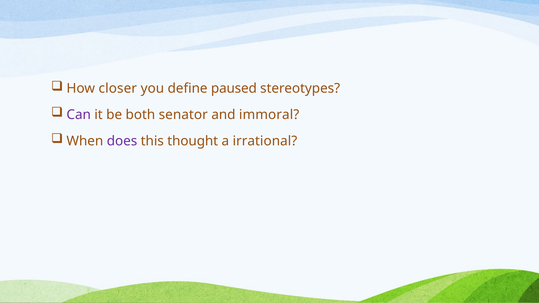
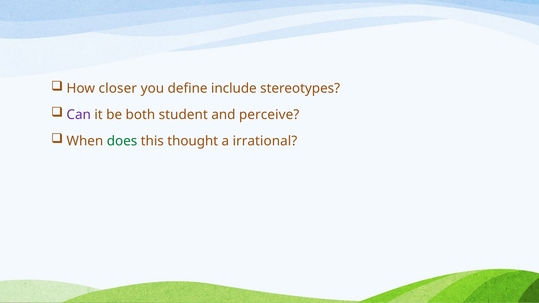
paused: paused -> include
senator: senator -> student
immoral: immoral -> perceive
does colour: purple -> green
